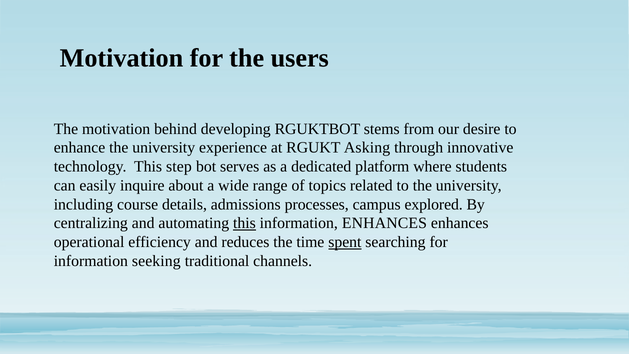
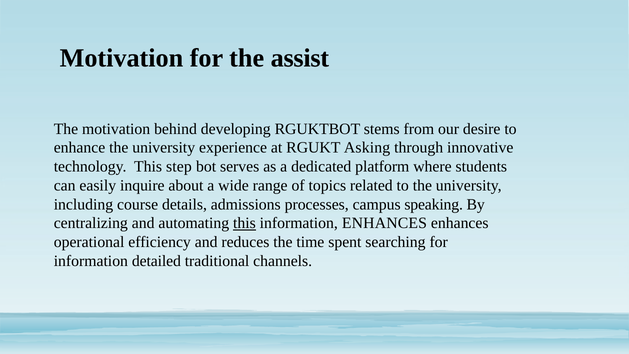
users: users -> assist
explored: explored -> speaking
spent underline: present -> none
seeking: seeking -> detailed
